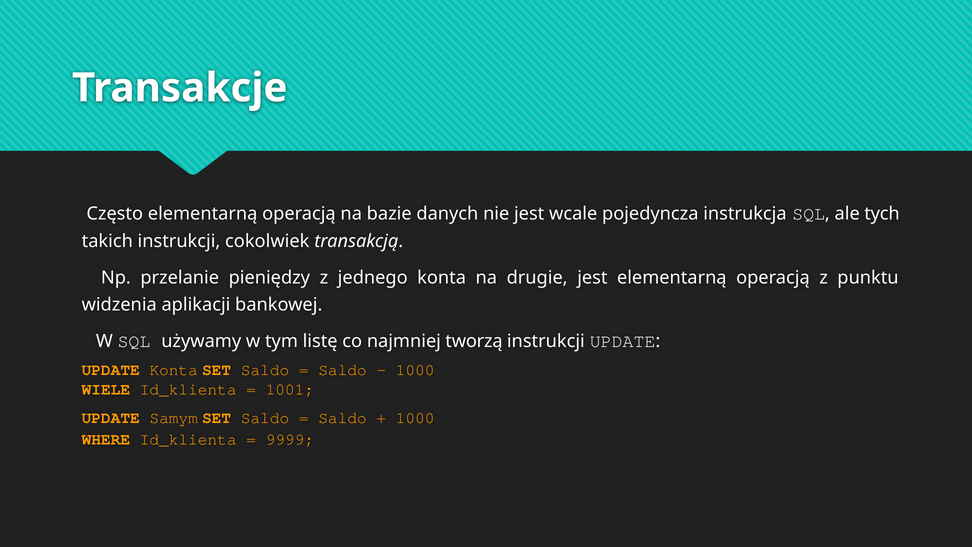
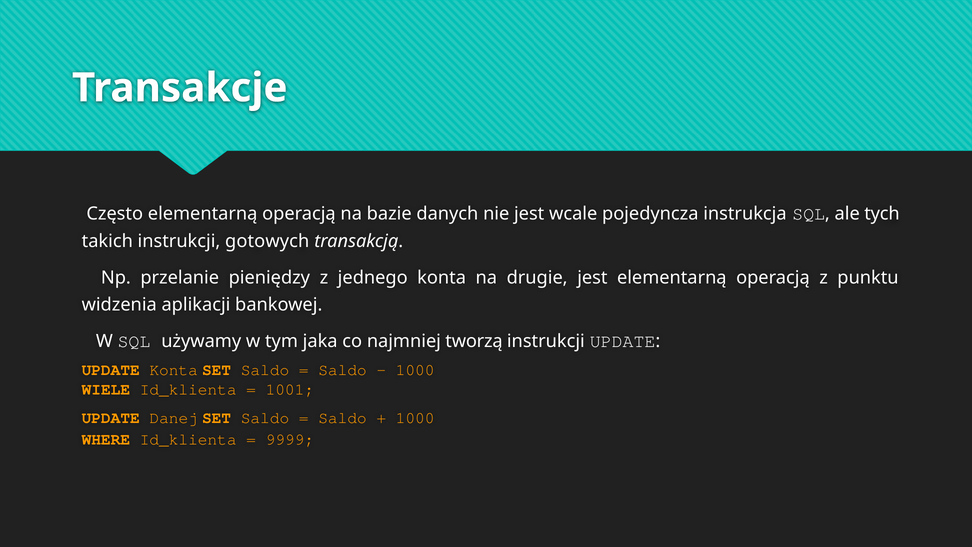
cokolwiek: cokolwiek -> gotowych
listę: listę -> jaka
Samym: Samym -> Danej
